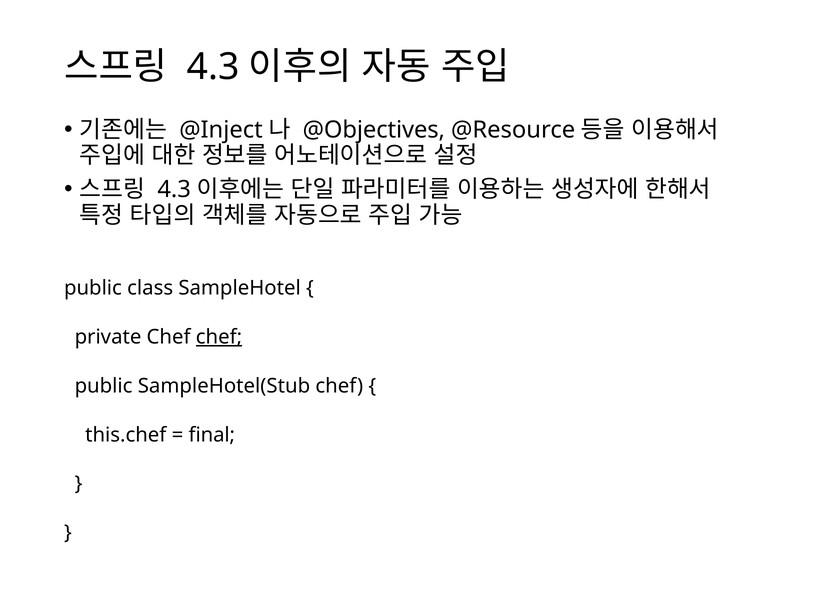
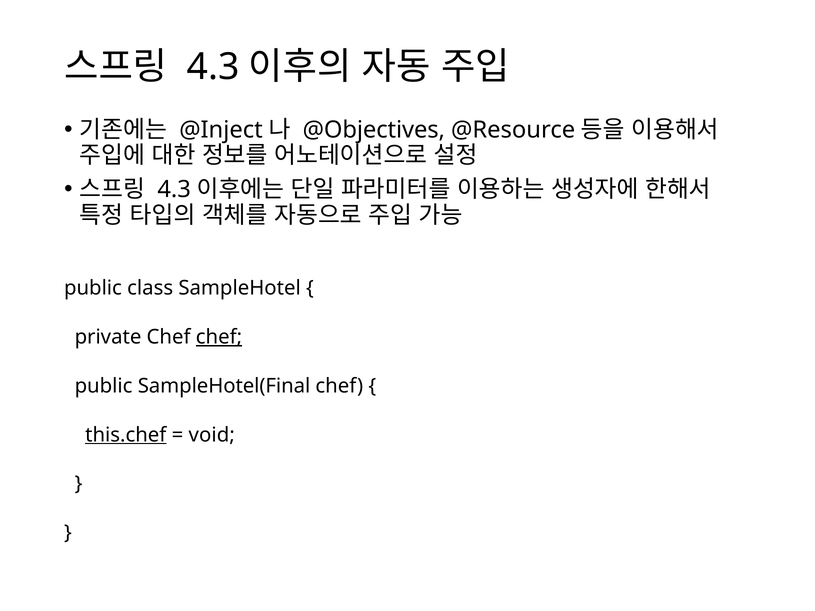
SampleHotel(Stub: SampleHotel(Stub -> SampleHotel(Final
this.chef underline: none -> present
final: final -> void
